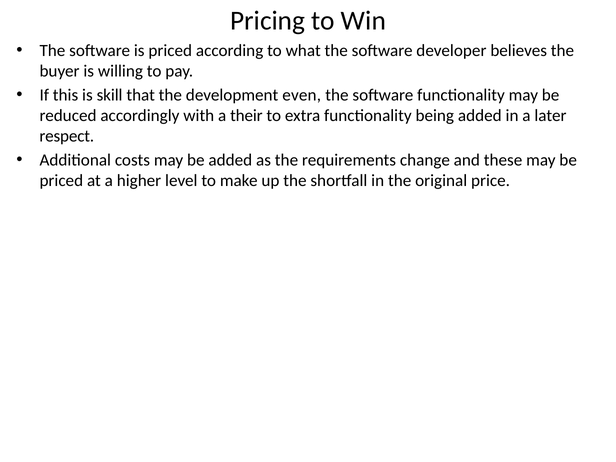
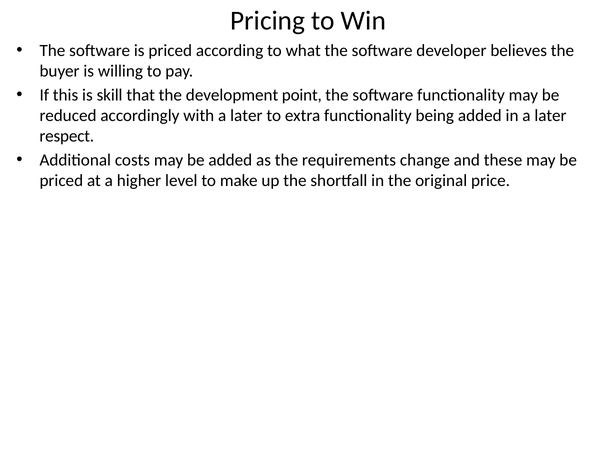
even: even -> point
with a their: their -> later
